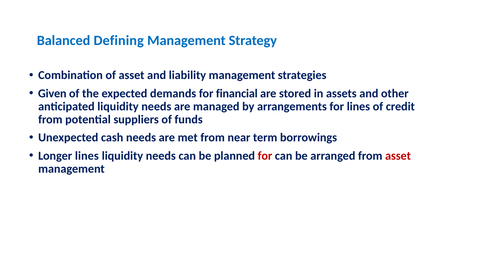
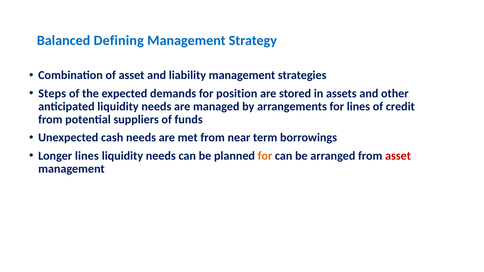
Given: Given -> Steps
financial: financial -> position
for at (265, 156) colour: red -> orange
